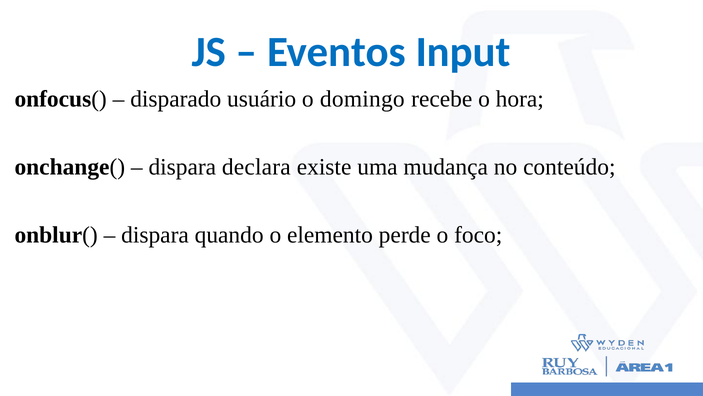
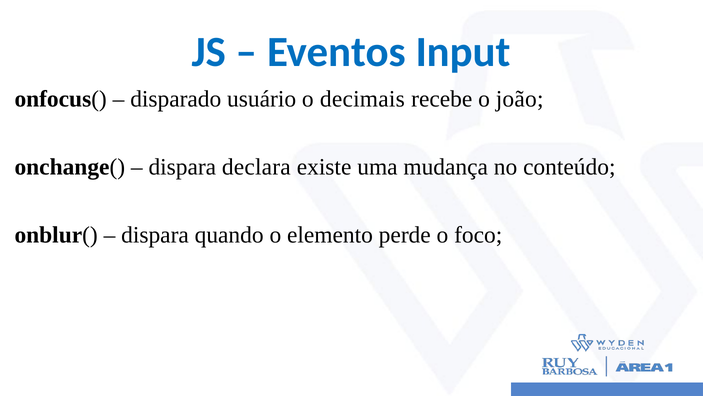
domingo: domingo -> decimais
hora: hora -> joão
